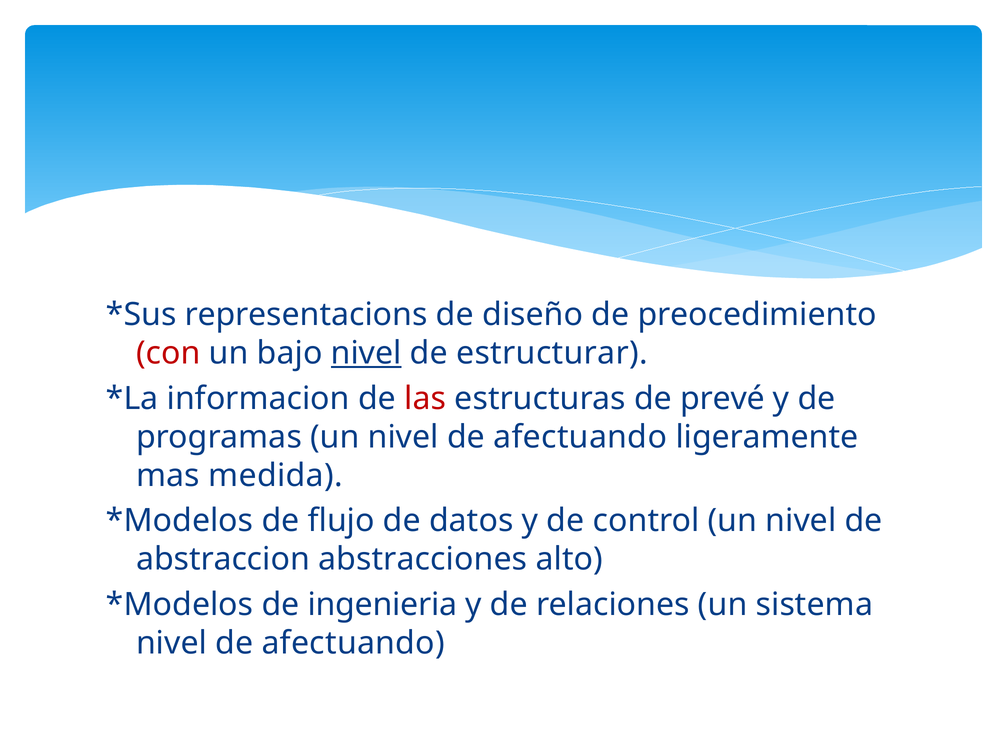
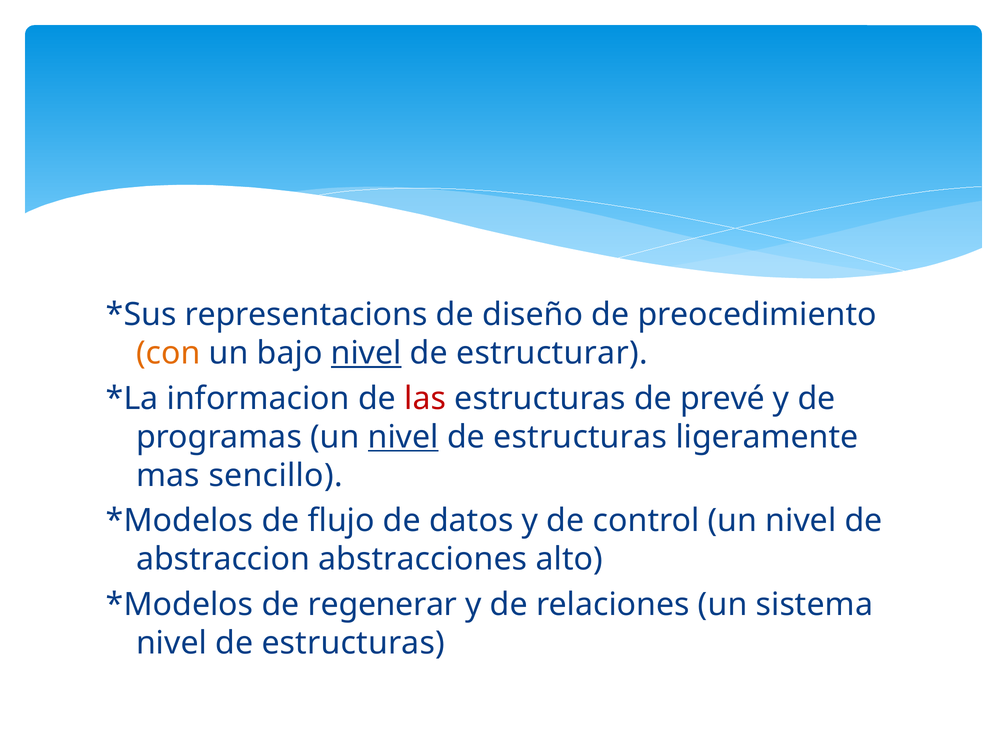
con colour: red -> orange
nivel at (403, 437) underline: none -> present
afectuando at (580, 437): afectuando -> estructuras
medida: medida -> sencillo
ingenieria: ingenieria -> regenerar
afectuando at (353, 643): afectuando -> estructuras
